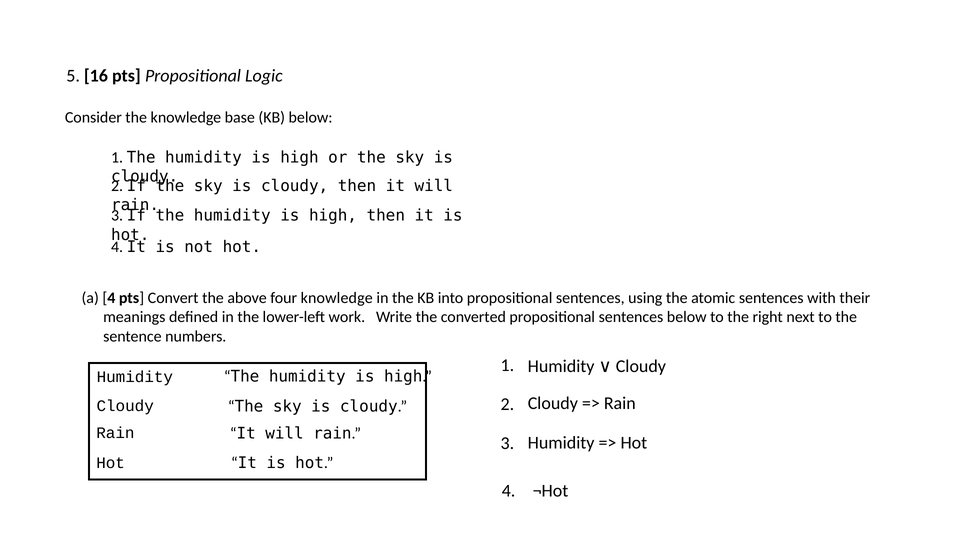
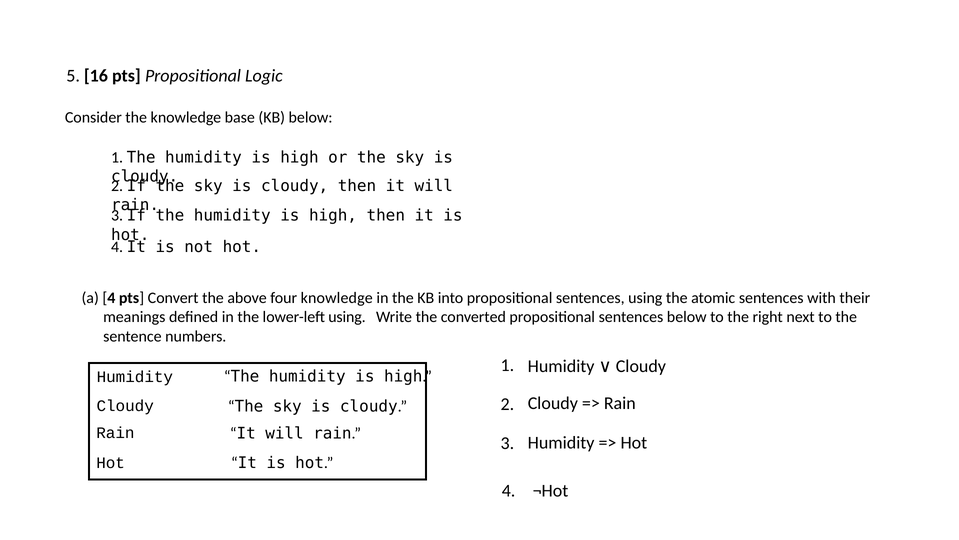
lower-left work: work -> using
